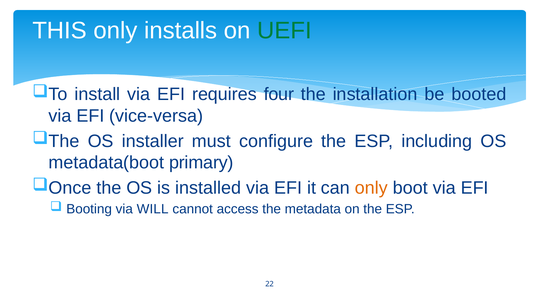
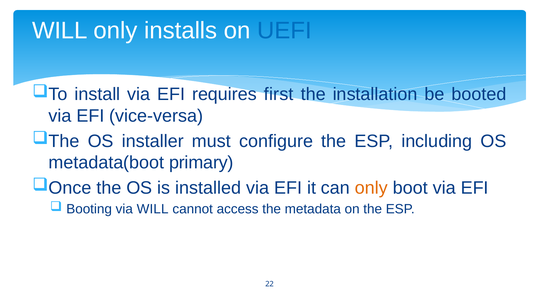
THIS at (60, 31): THIS -> WILL
UEFI colour: green -> blue
four: four -> first
